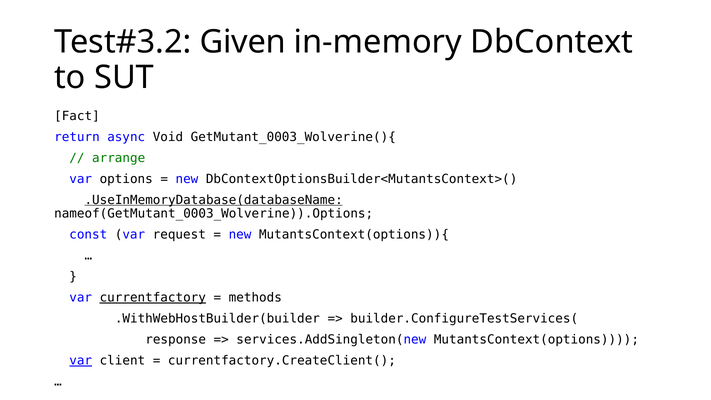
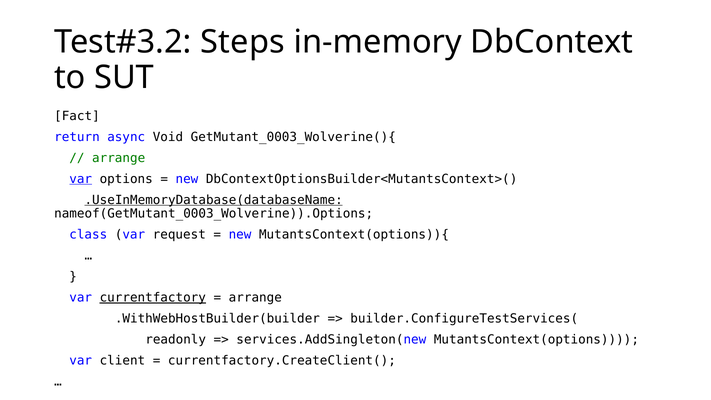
Given: Given -> Steps
var at (81, 179) underline: none -> present
const: const -> class
methods at (255, 298): methods -> arrange
response: response -> readonly
var at (81, 361) underline: present -> none
